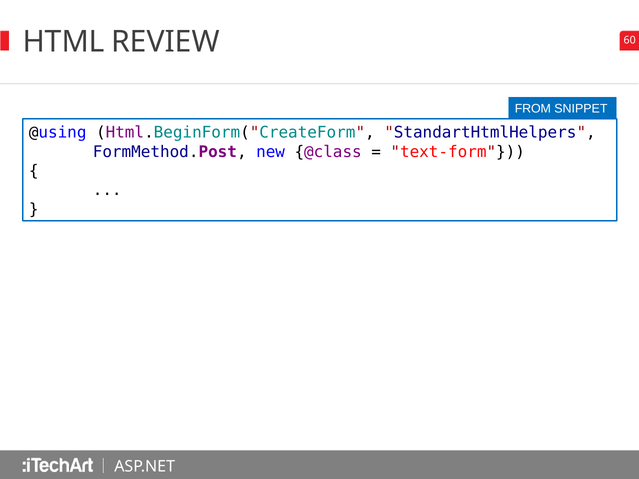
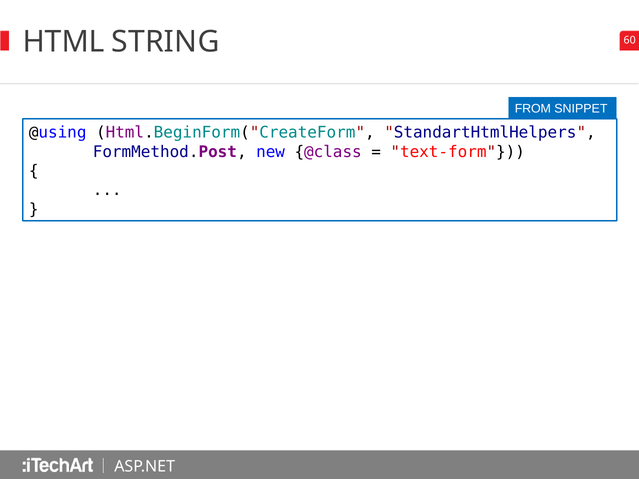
REVIEW: REVIEW -> STRING
